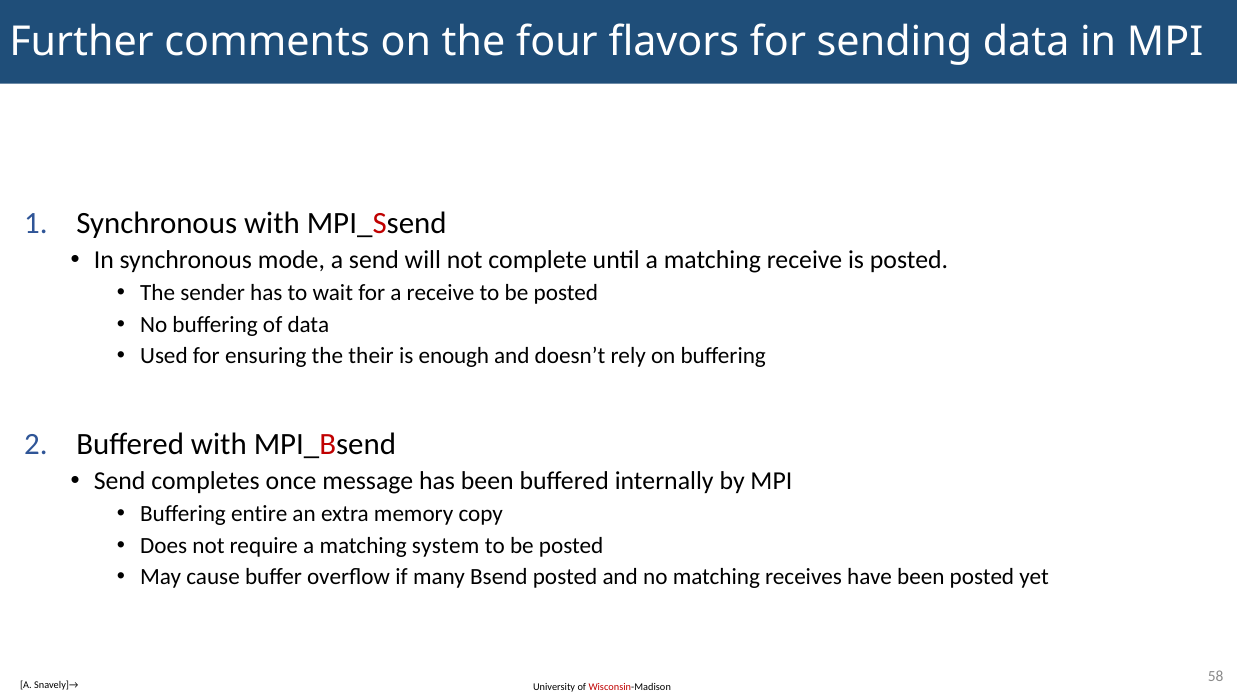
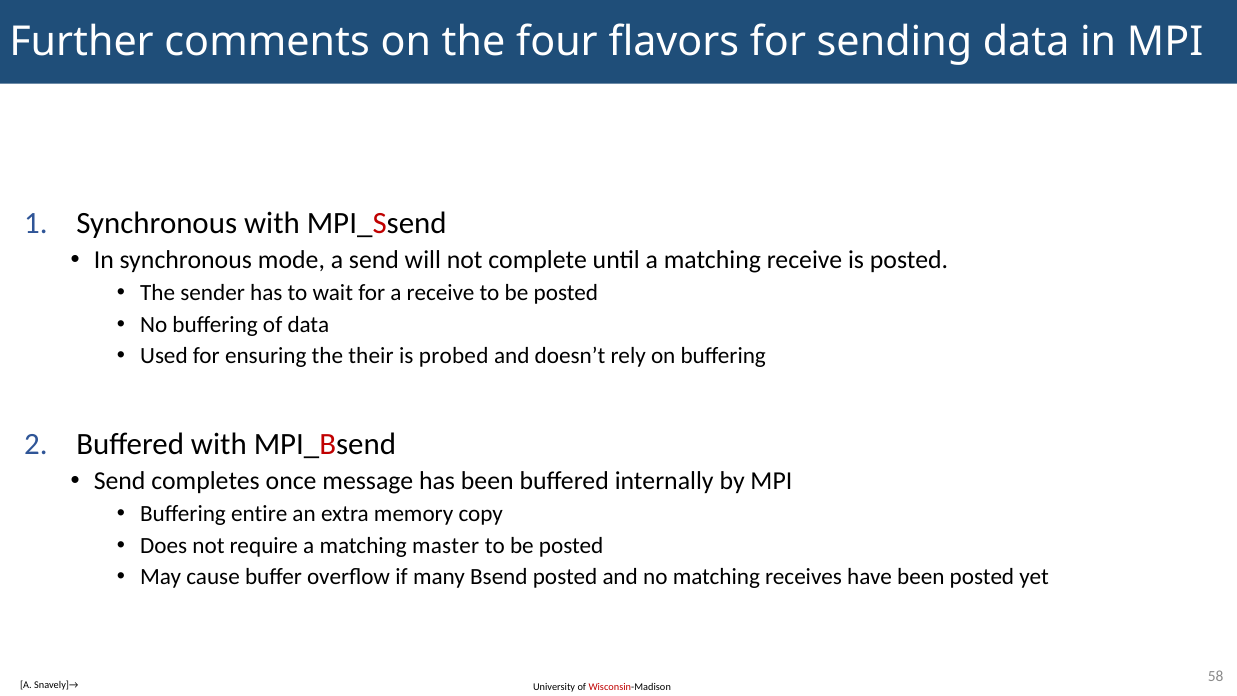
enough: enough -> probed
system: system -> master
